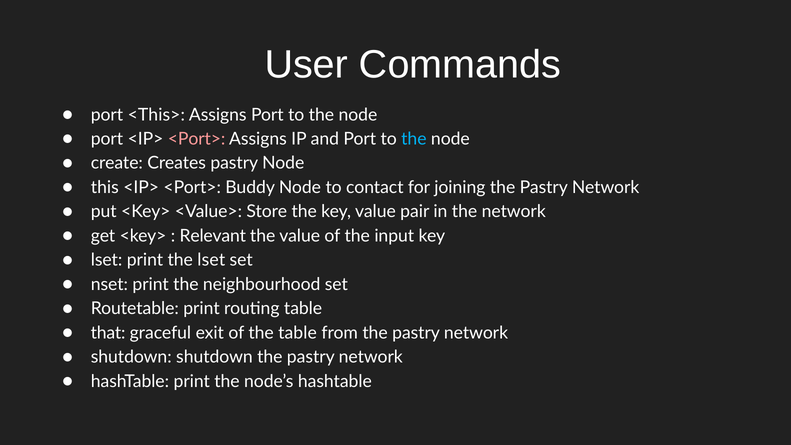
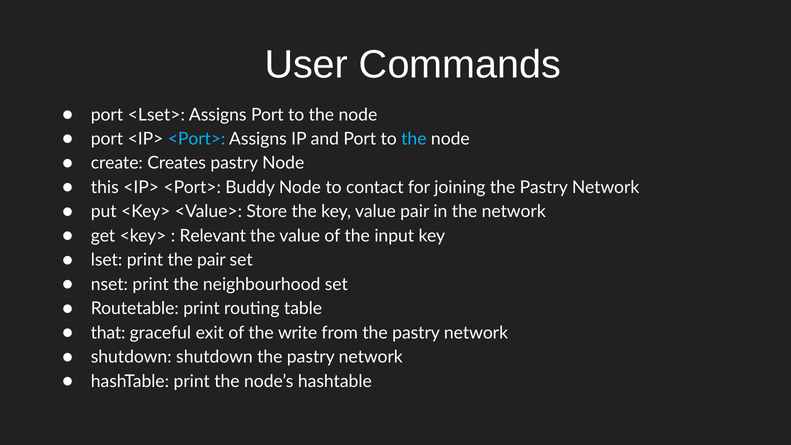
<This>: <This> -> <Lset>
<Port> at (197, 139) colour: pink -> light blue
the lset: lset -> pair
the table: table -> write
